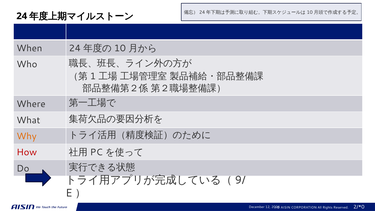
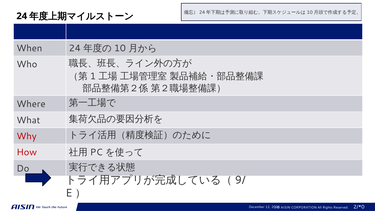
Why colour: orange -> red
